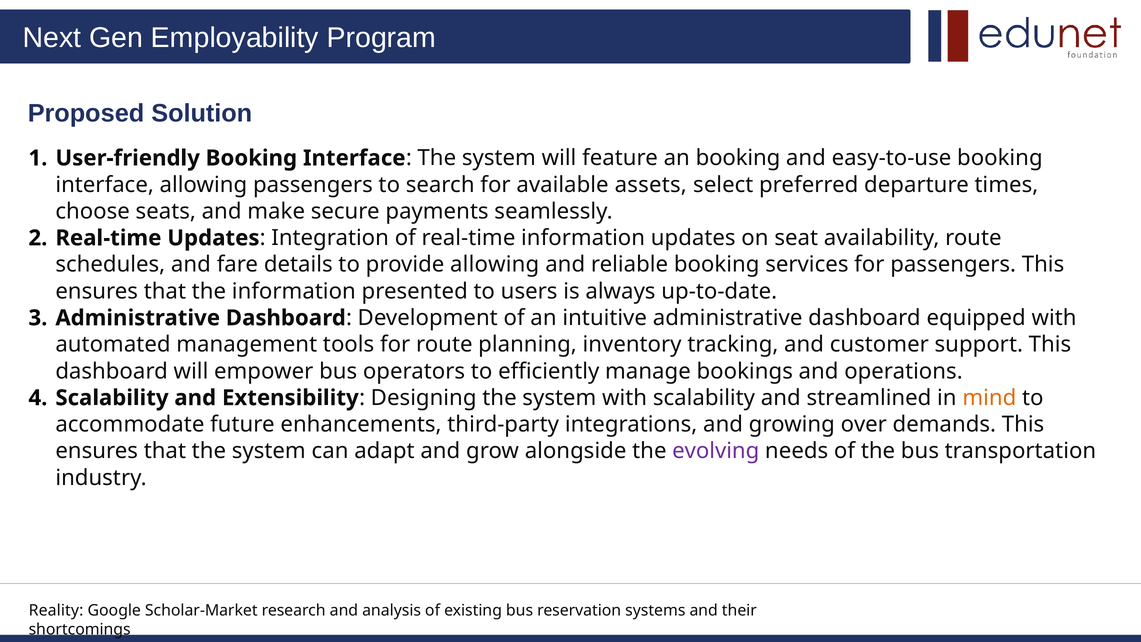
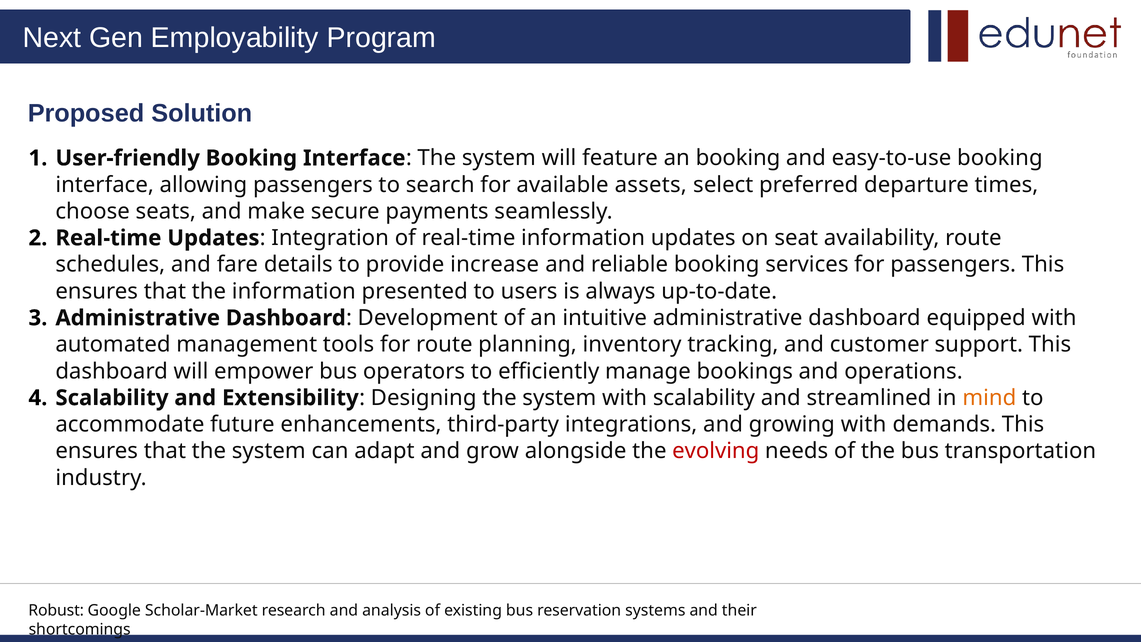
provide allowing: allowing -> increase
growing over: over -> with
evolving colour: purple -> red
Reality: Reality -> Robust
